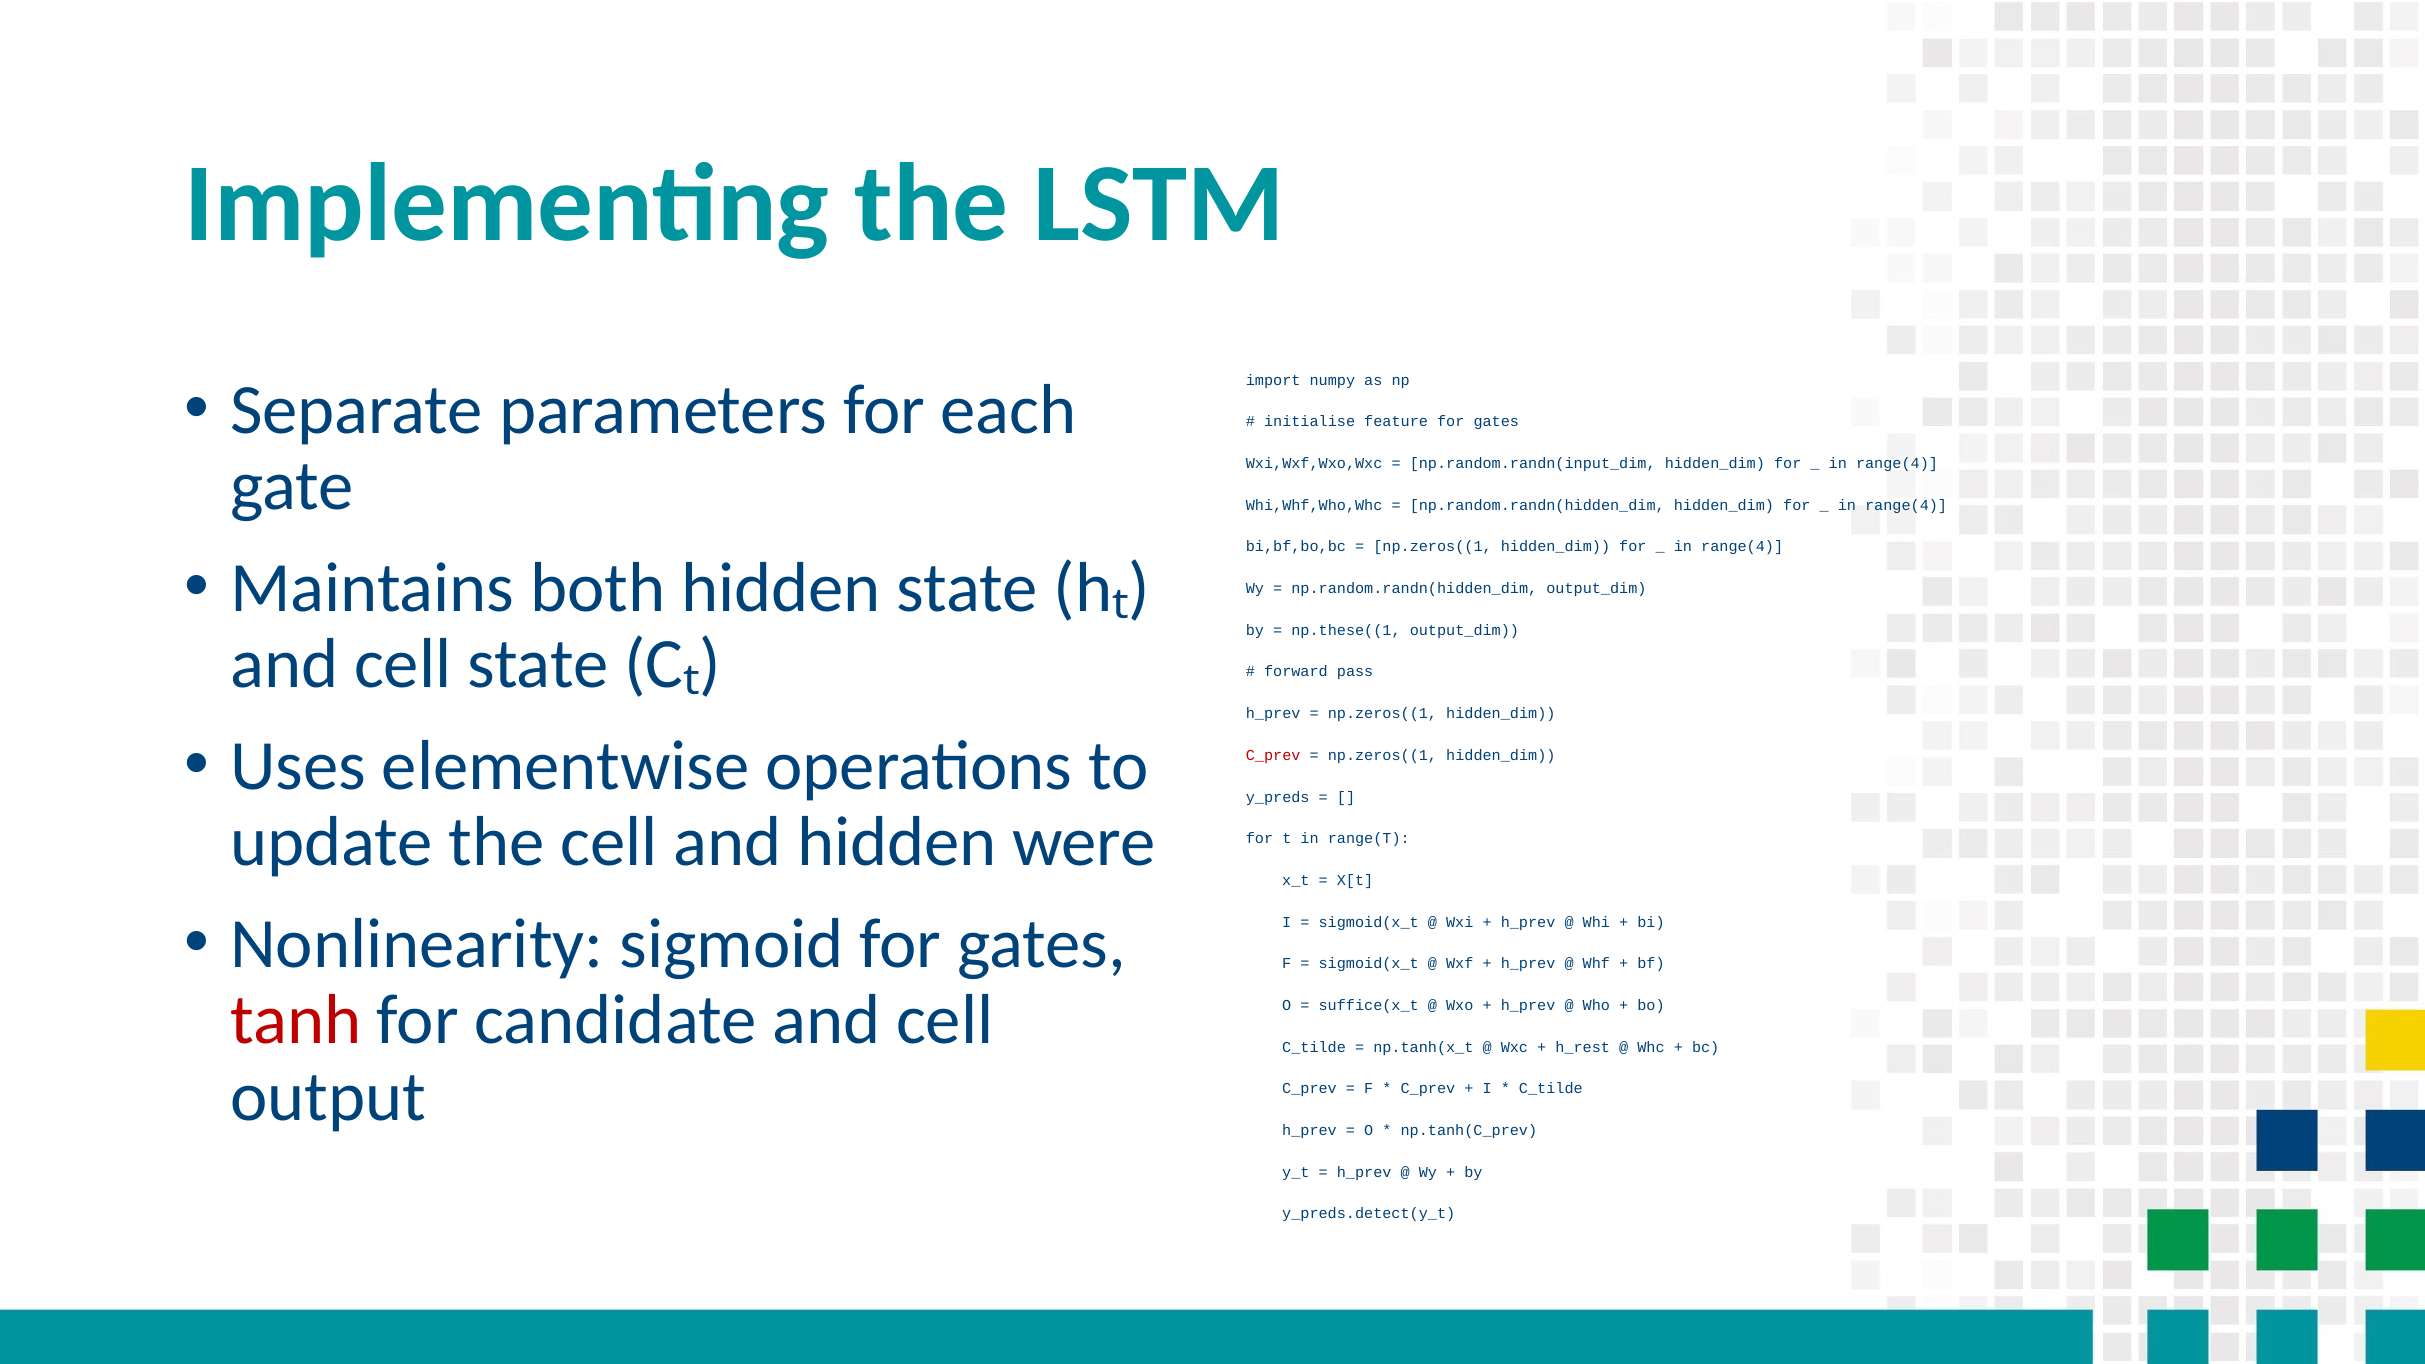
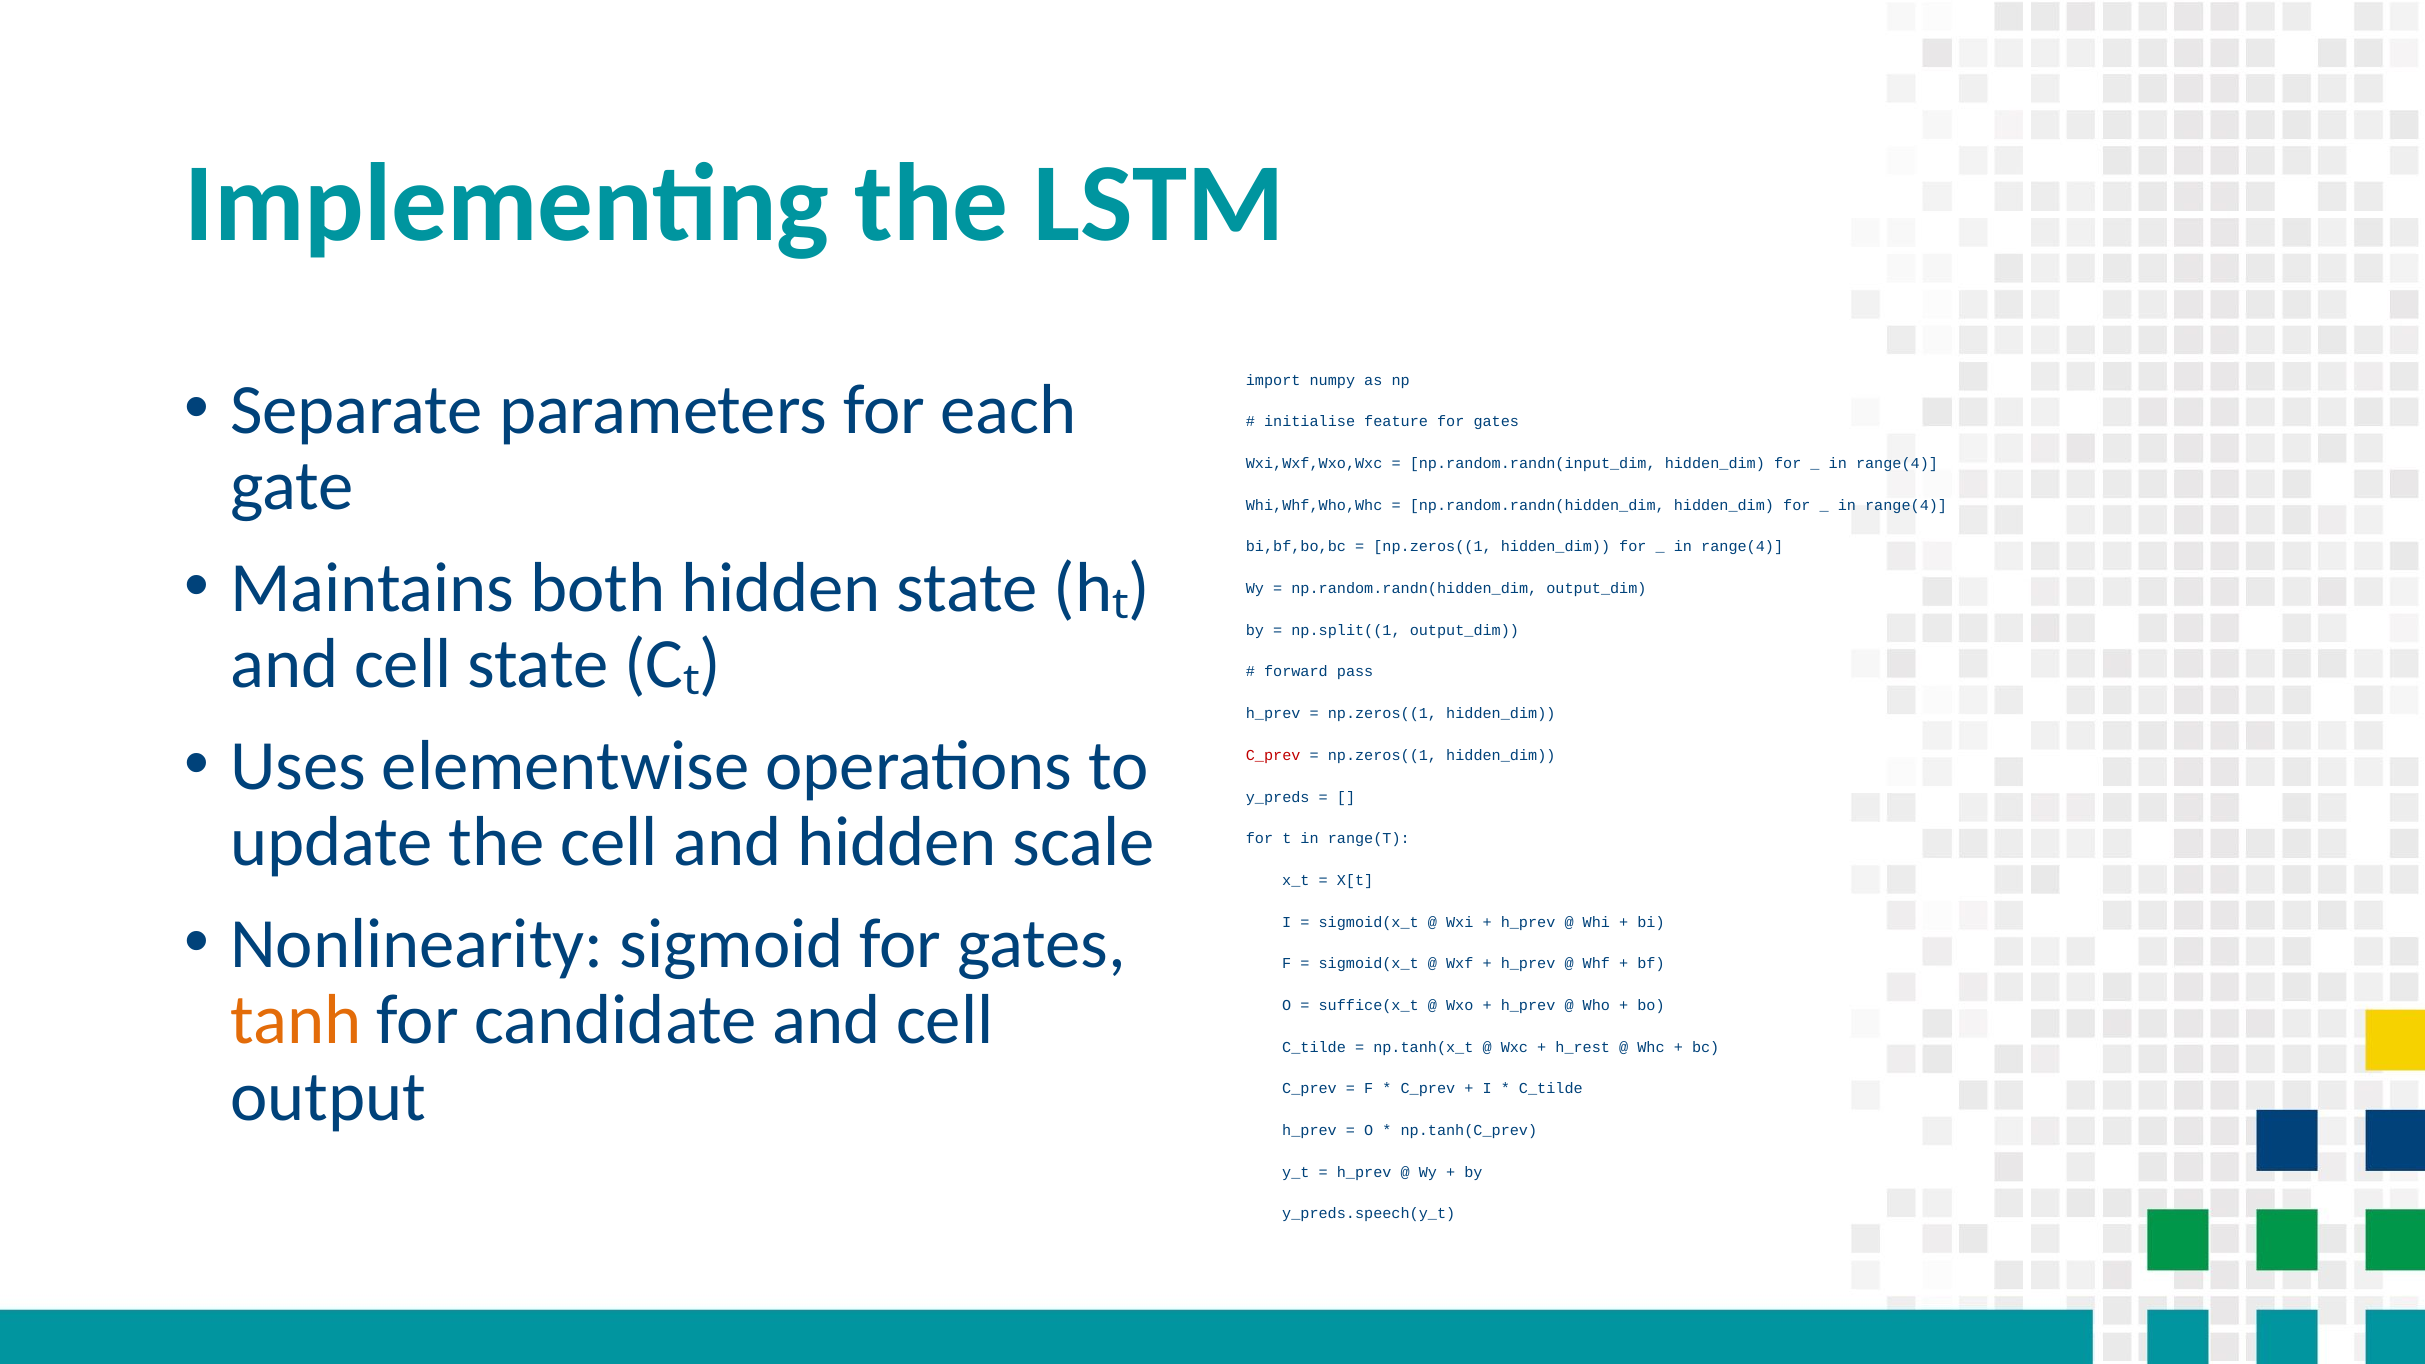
np.these((1: np.these((1 -> np.split((1
were: were -> scale
tanh colour: red -> orange
y_preds.detect(y_t: y_preds.detect(y_t -> y_preds.speech(y_t
